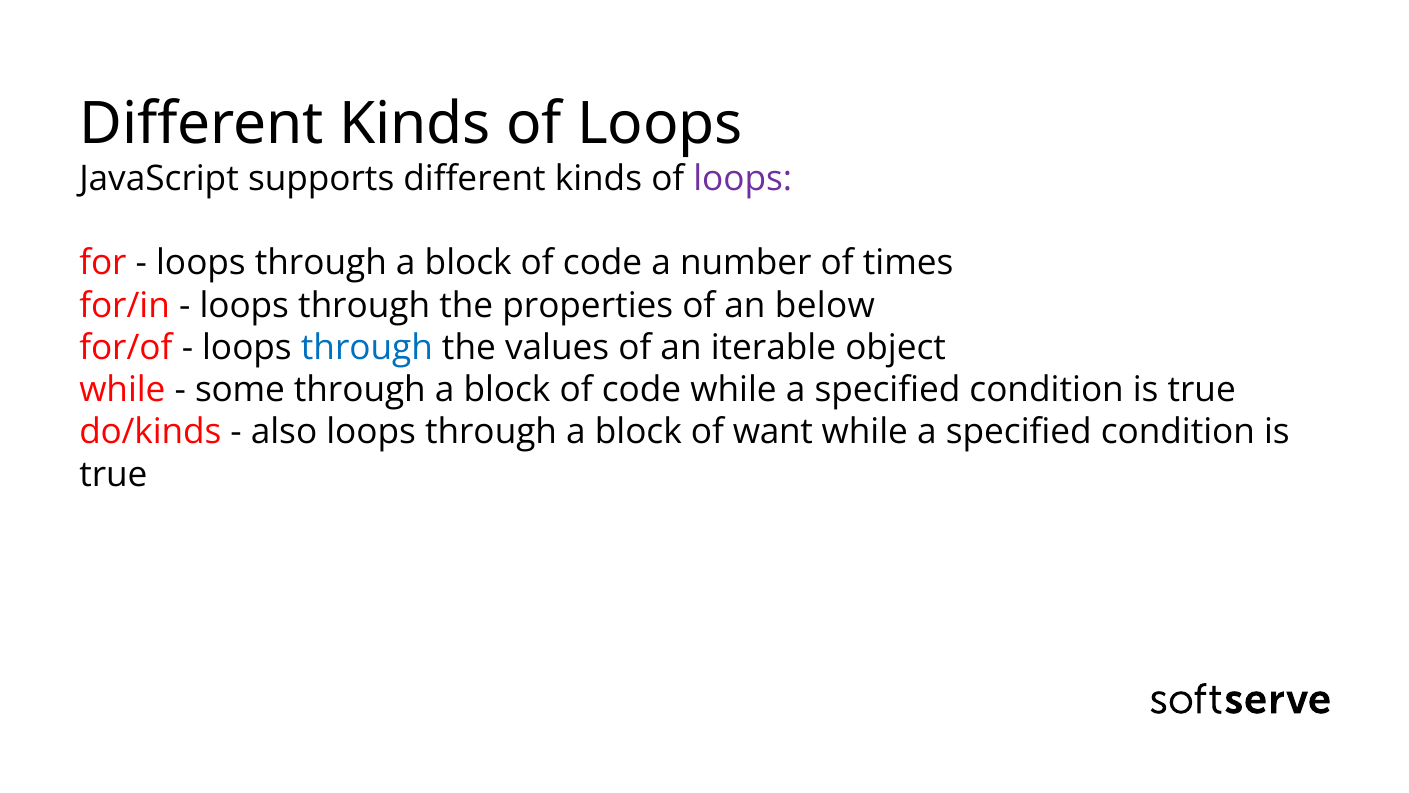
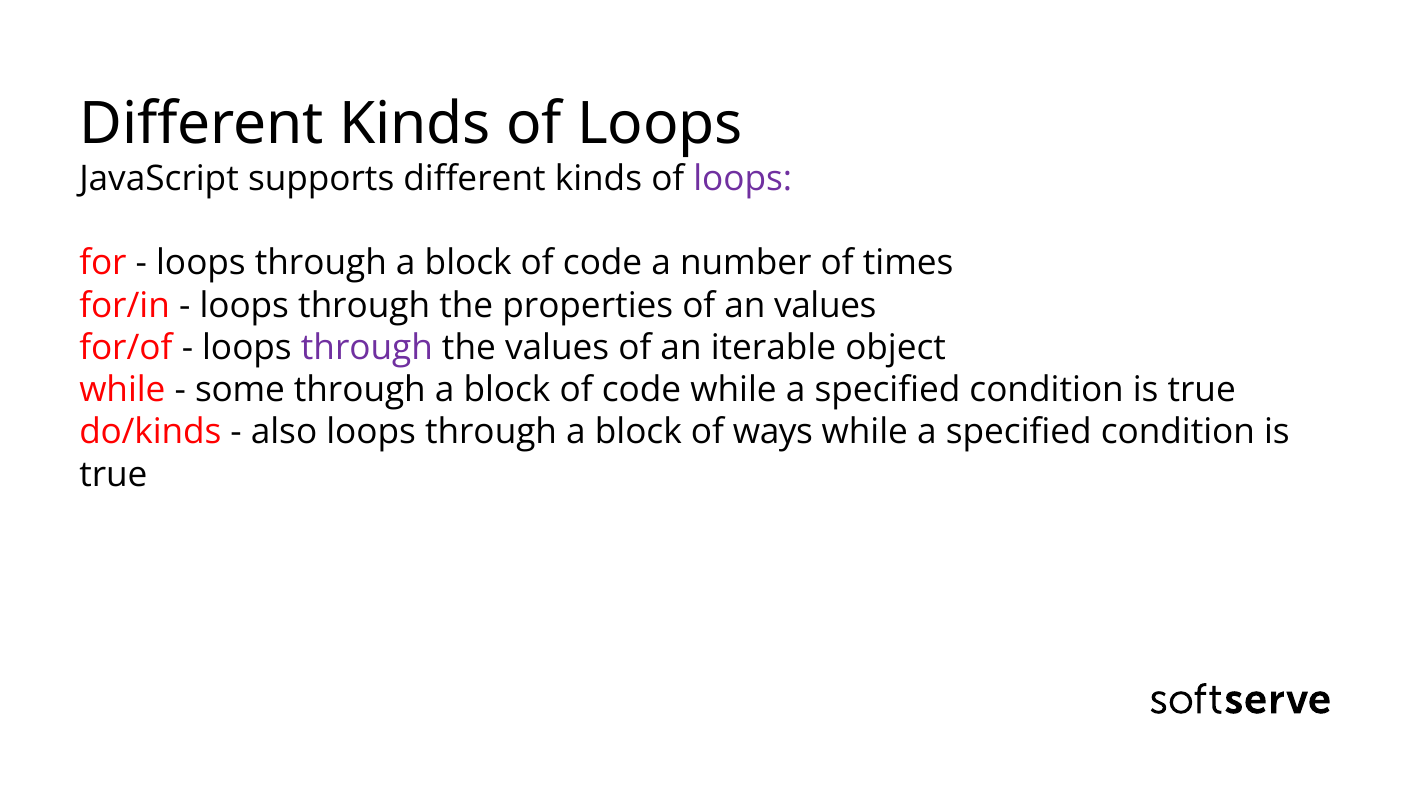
an below: below -> values
through at (367, 348) colour: blue -> purple
want: want -> ways
